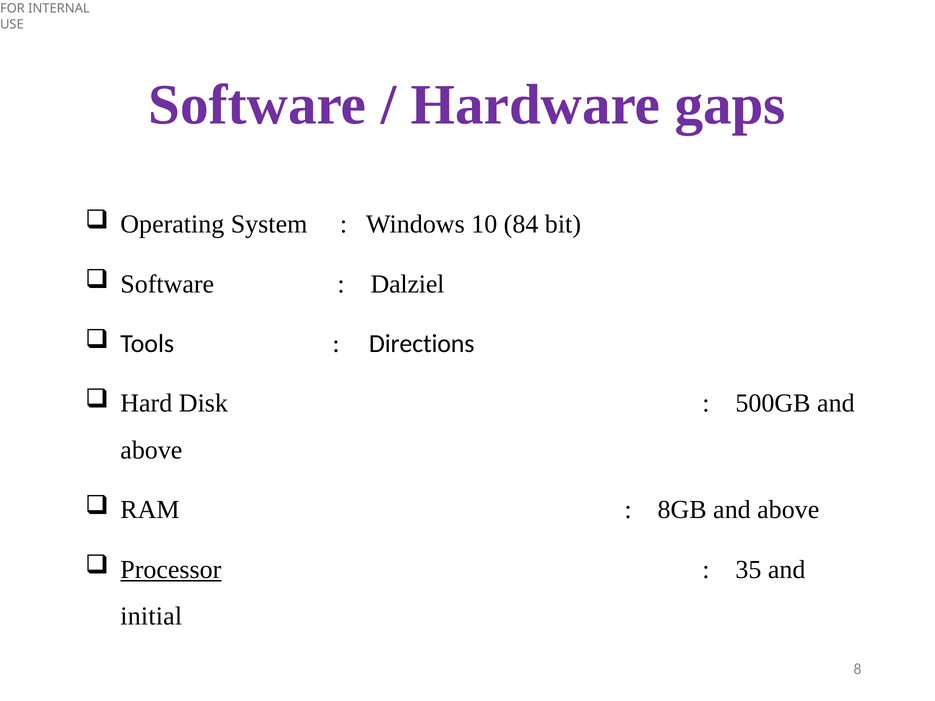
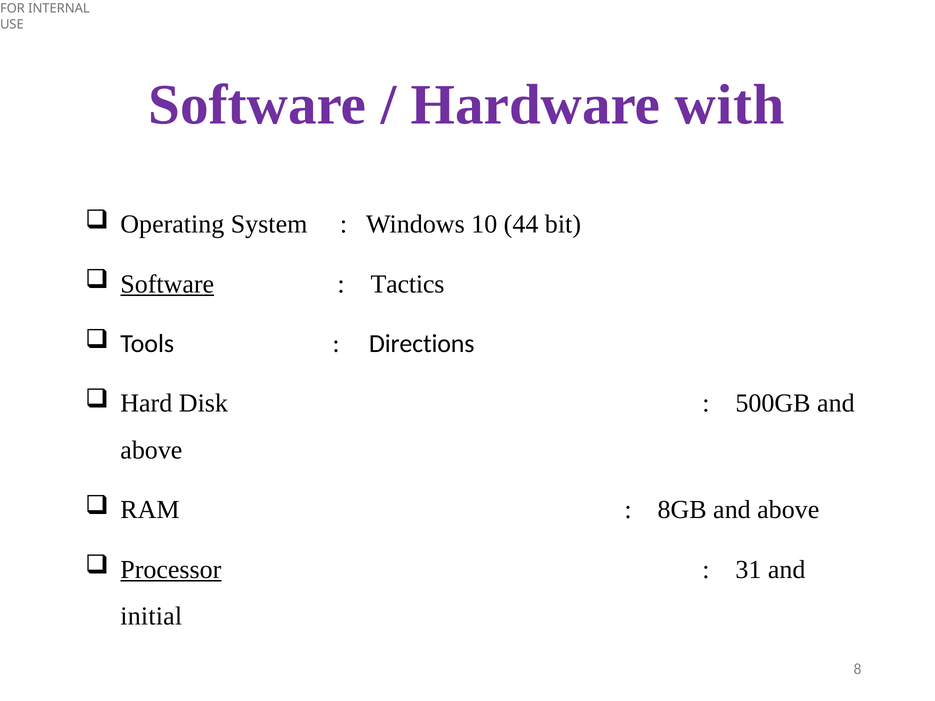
gaps: gaps -> with
84: 84 -> 44
Software at (167, 284) underline: none -> present
Dalziel: Dalziel -> Tactics
35: 35 -> 31
